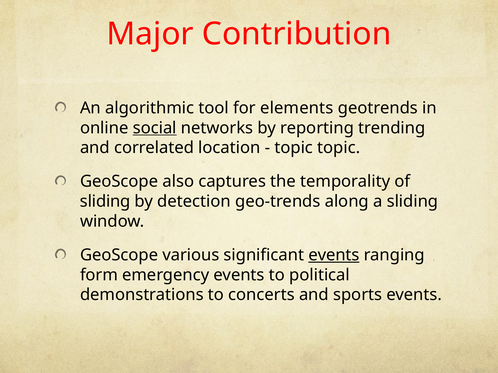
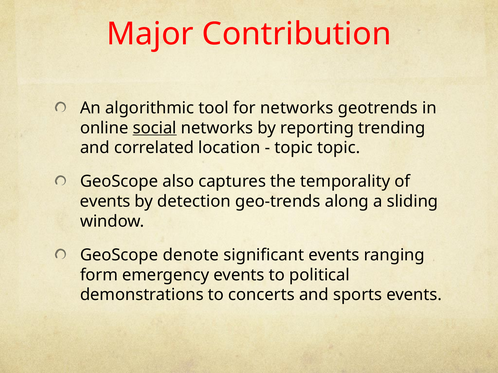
for elements: elements -> networks
sliding at (105, 202): sliding -> events
various: various -> denote
events at (334, 255) underline: present -> none
